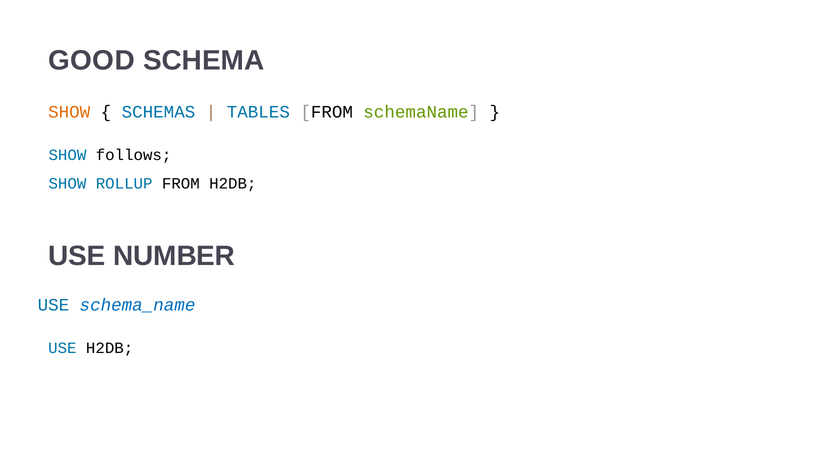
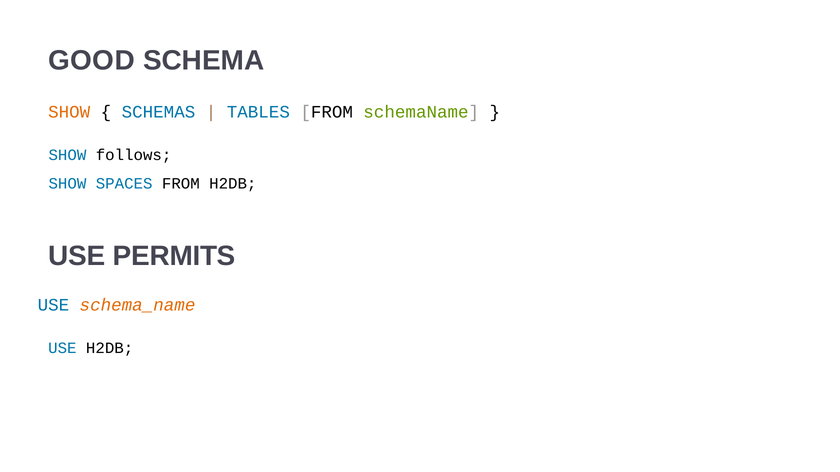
ROLLUP: ROLLUP -> SPACES
NUMBER: NUMBER -> PERMITS
schema_name colour: blue -> orange
